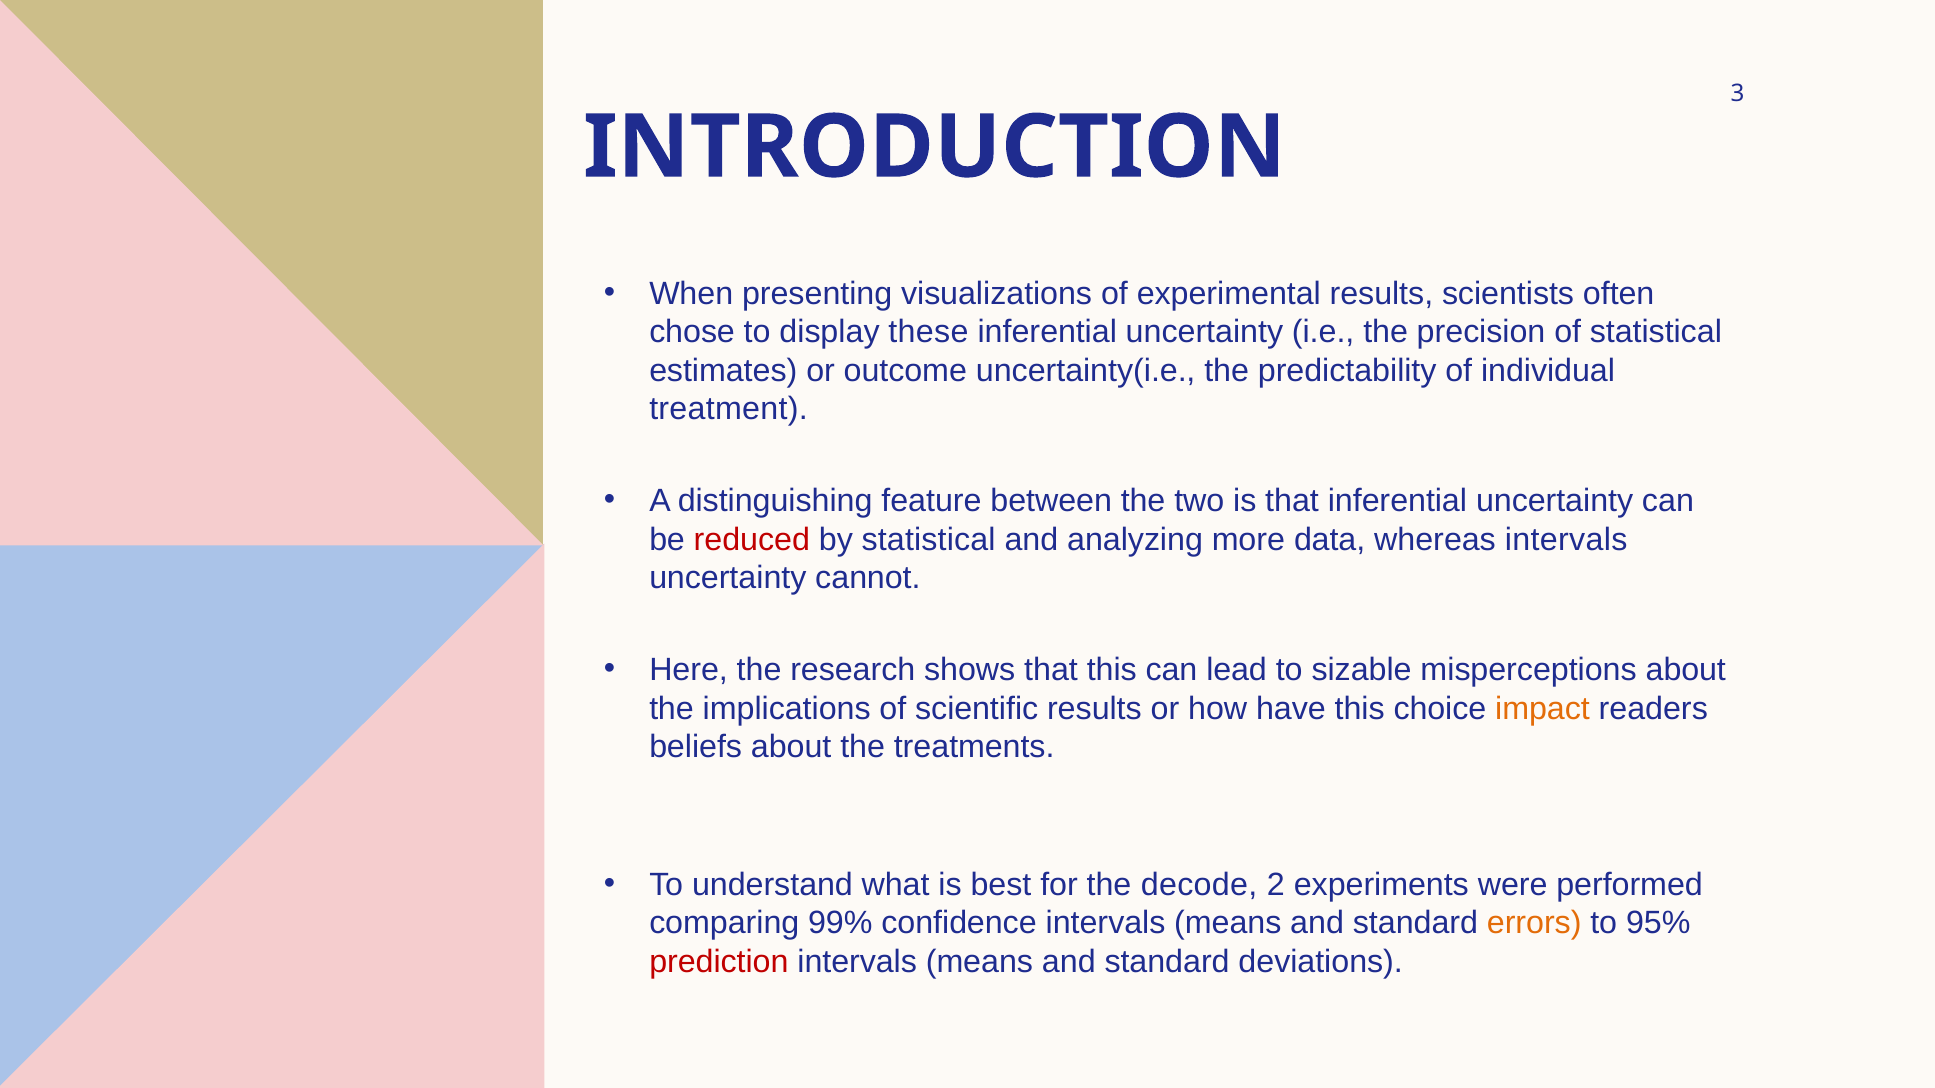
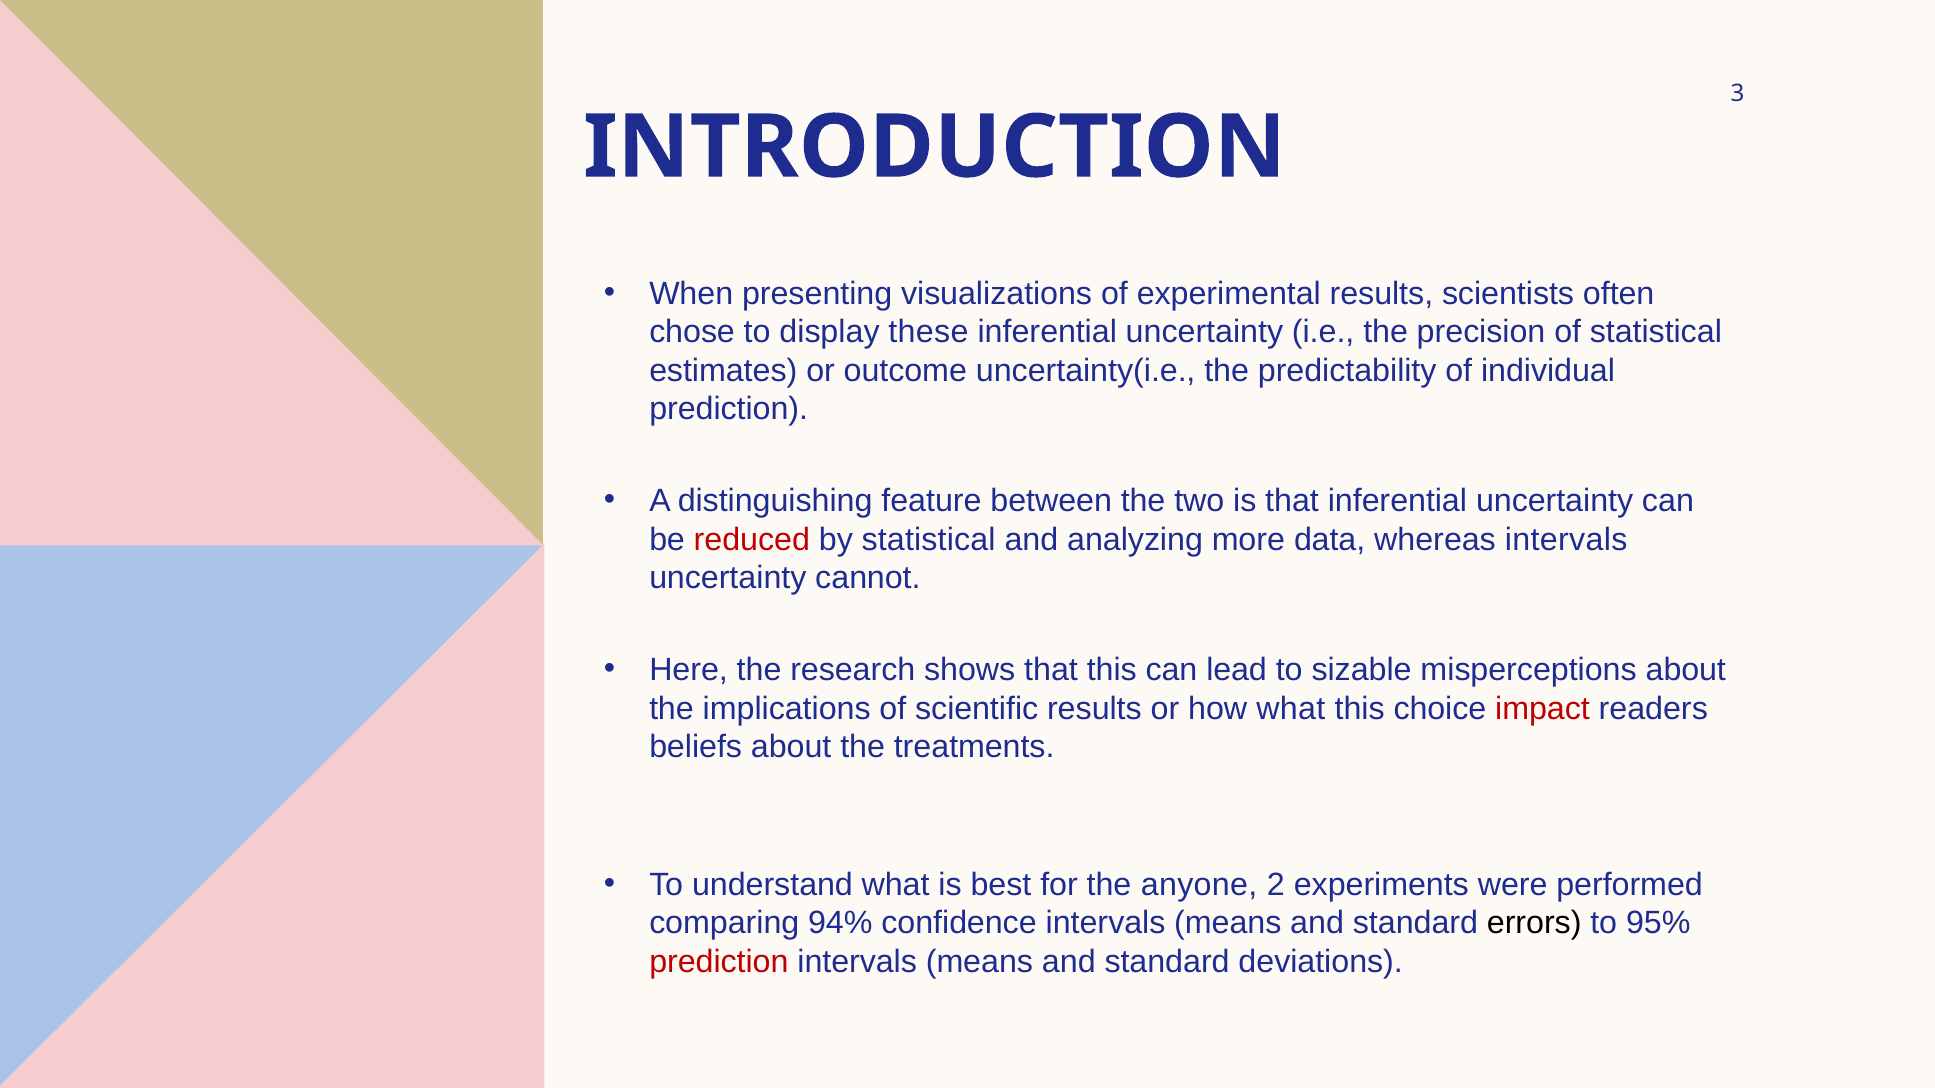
treatment at (729, 409): treatment -> prediction
how have: have -> what
impact colour: orange -> red
decode: decode -> anyone
99%: 99% -> 94%
errors colour: orange -> black
